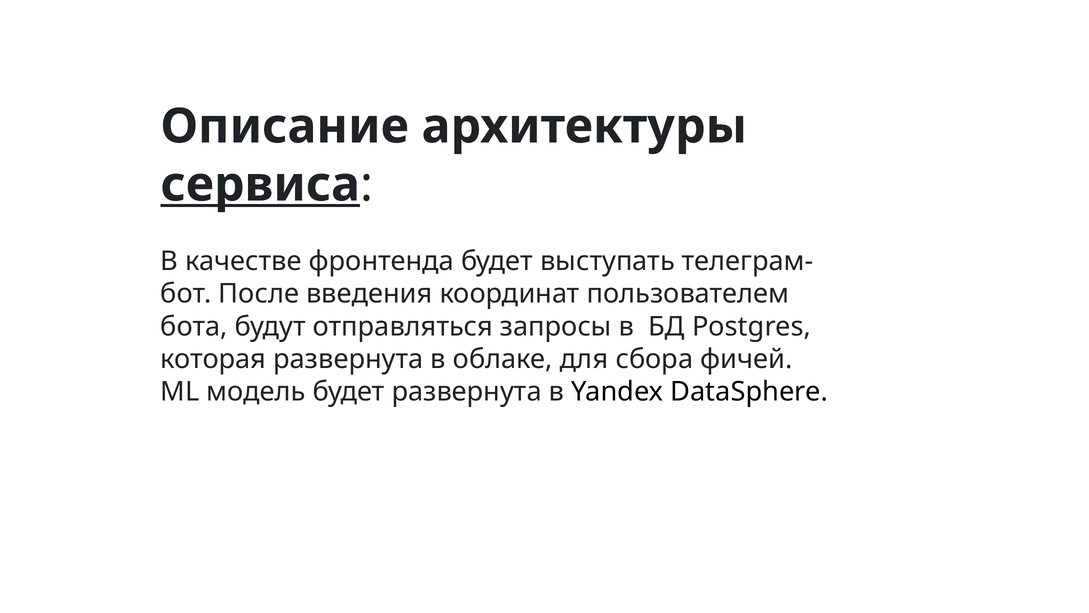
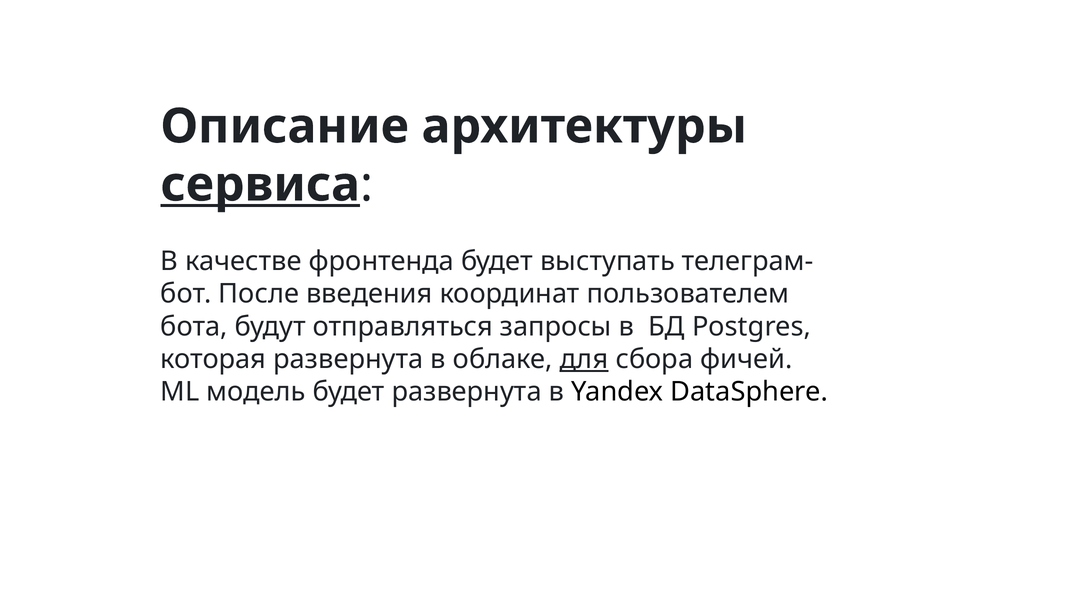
для underline: none -> present
